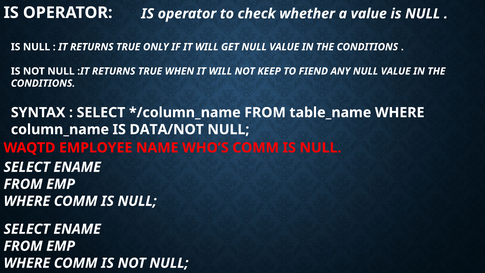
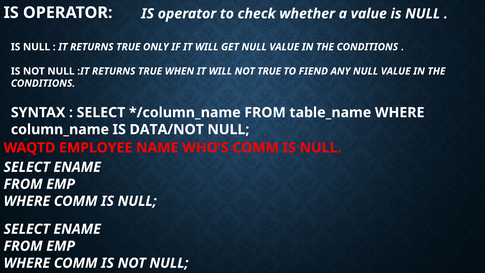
NOT KEEP: KEEP -> TRUE
